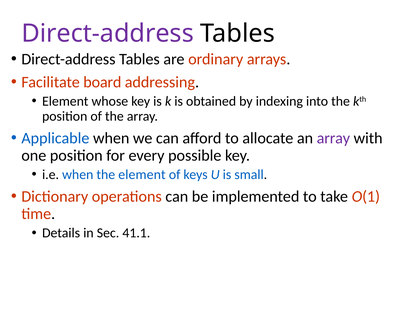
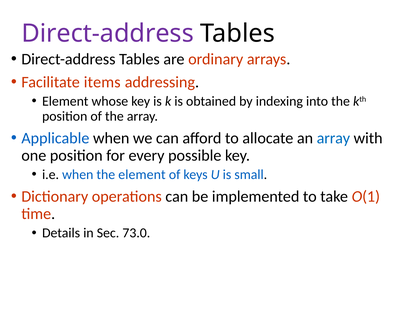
board: board -> items
array at (333, 138) colour: purple -> blue
41.1: 41.1 -> 73.0
